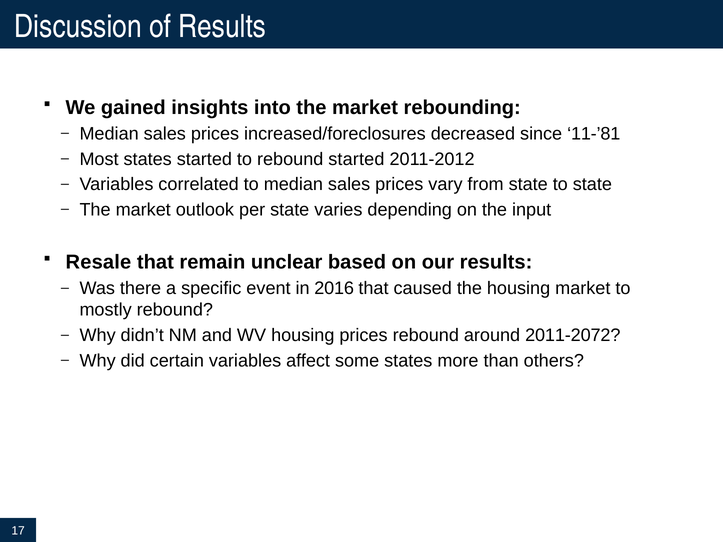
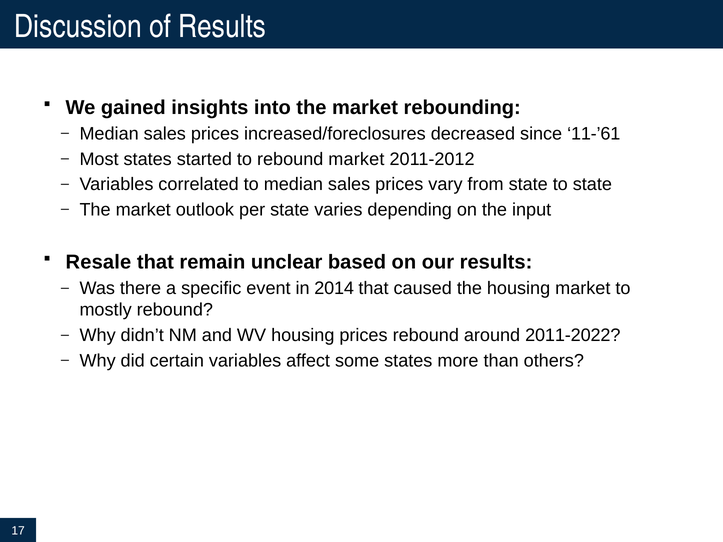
11-’81: 11-’81 -> 11-’61
rebound started: started -> market
2016: 2016 -> 2014
2011-2072: 2011-2072 -> 2011-2022
